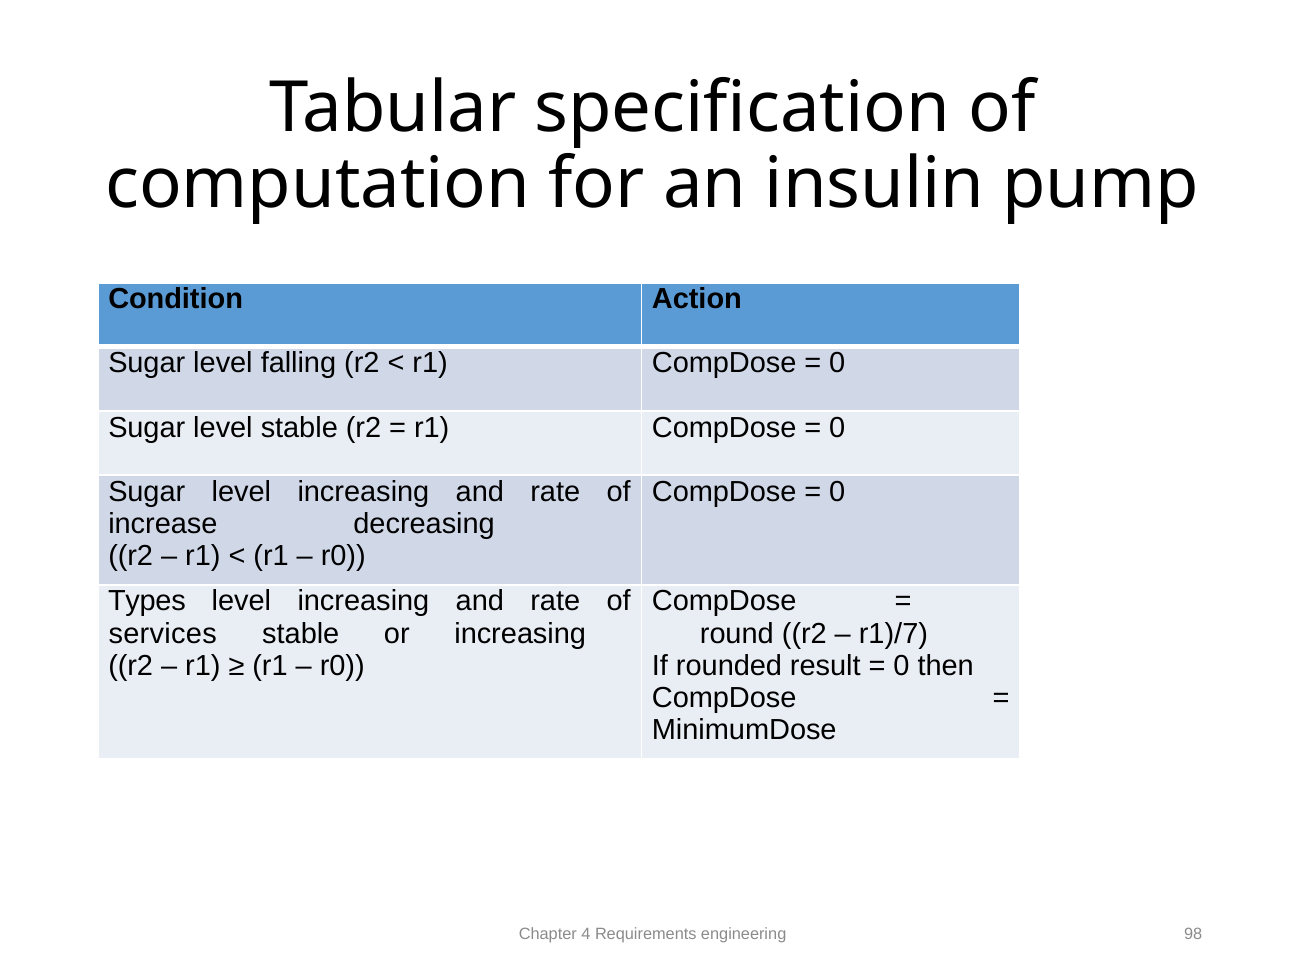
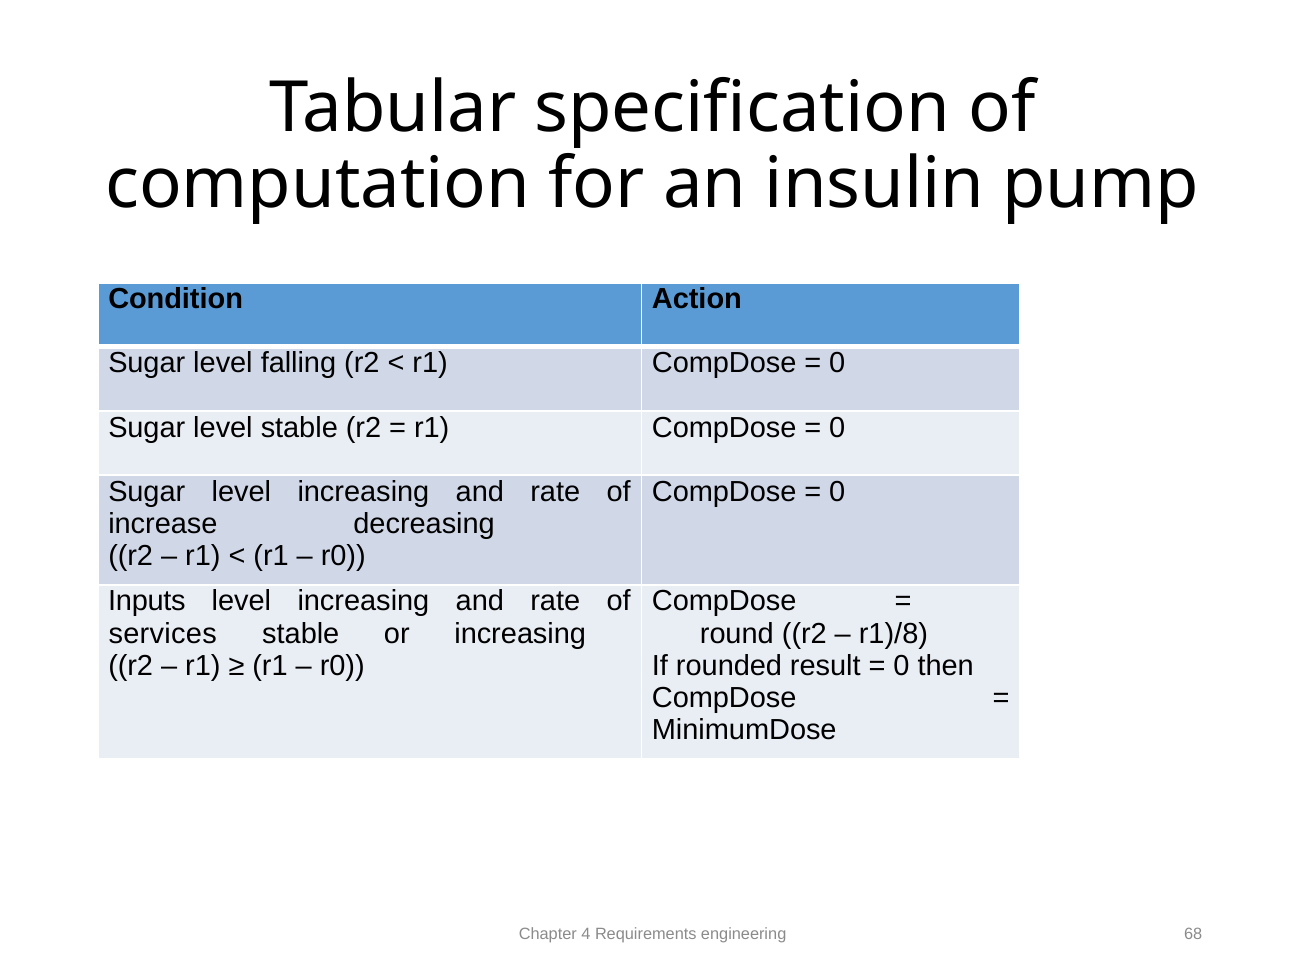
Types: Types -> Inputs
r1)/7: r1)/7 -> r1)/8
98: 98 -> 68
